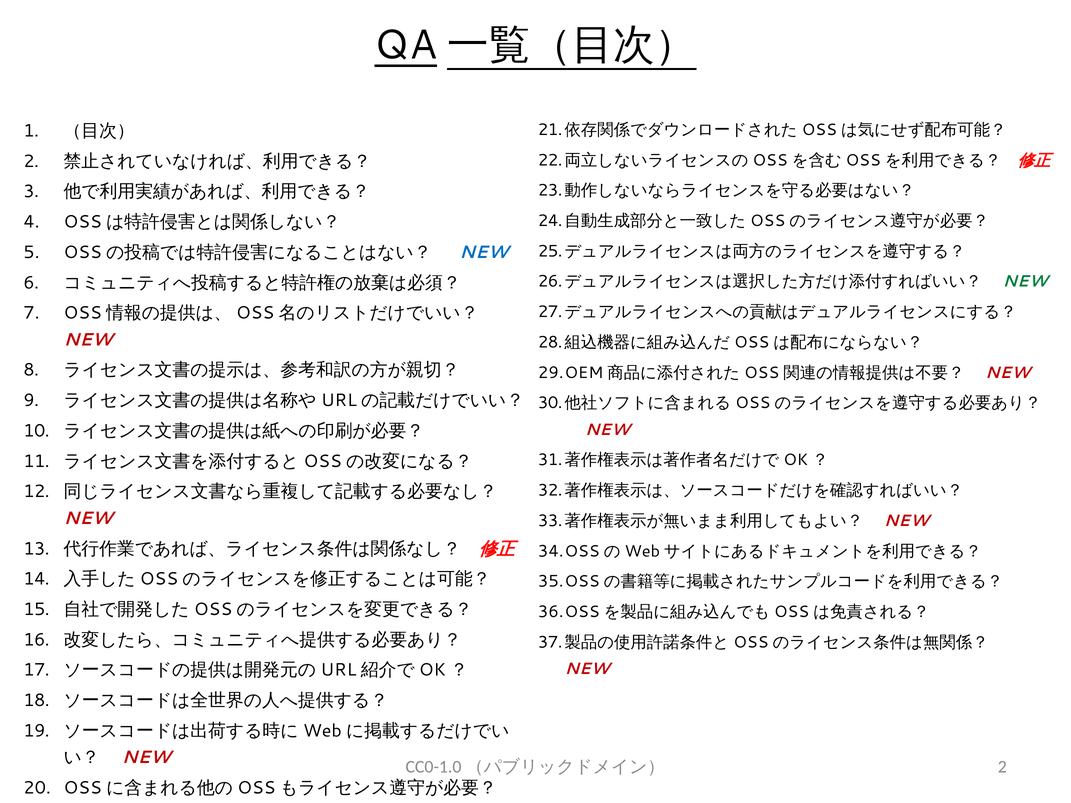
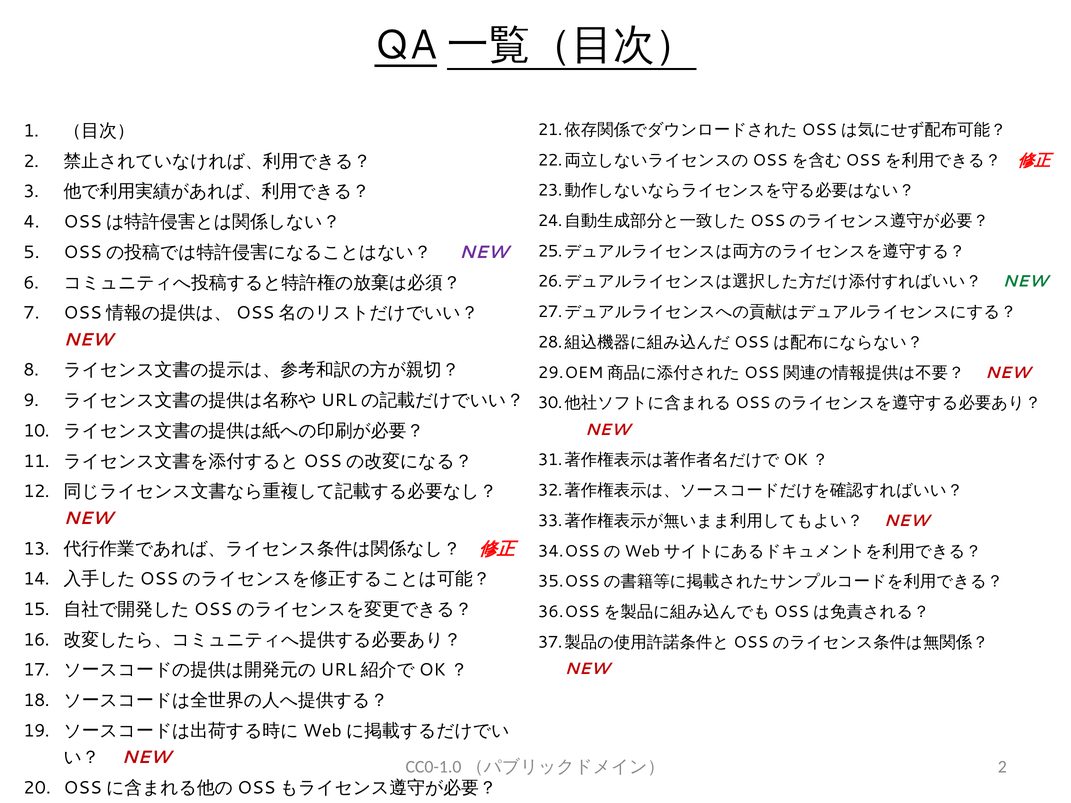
NEW at (484, 252) colour: blue -> purple
